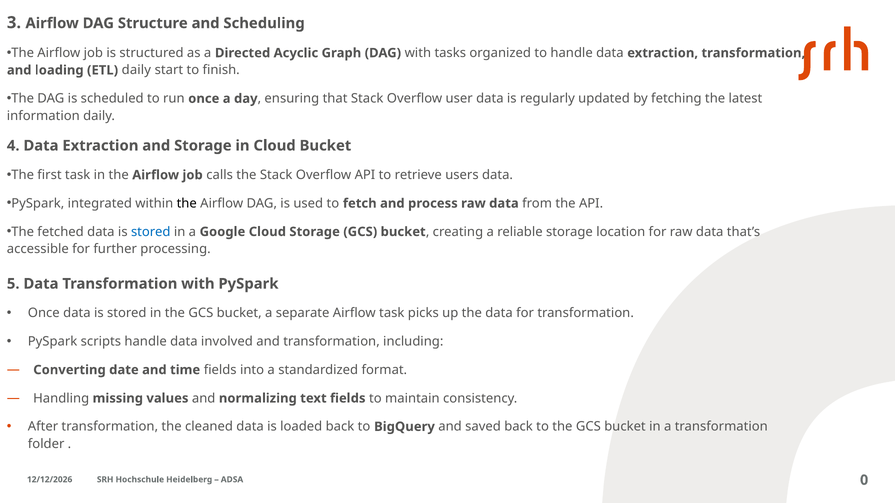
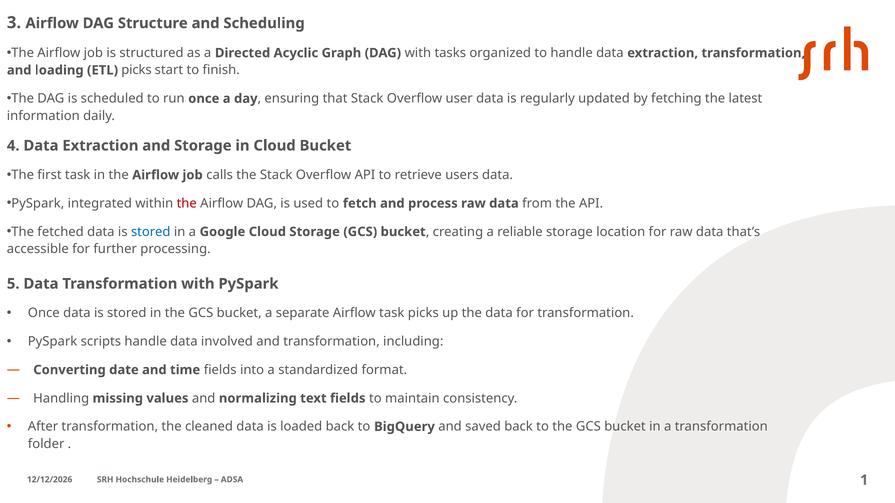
ETL daily: daily -> picks
the at (187, 204) colour: black -> red
0: 0 -> 1
